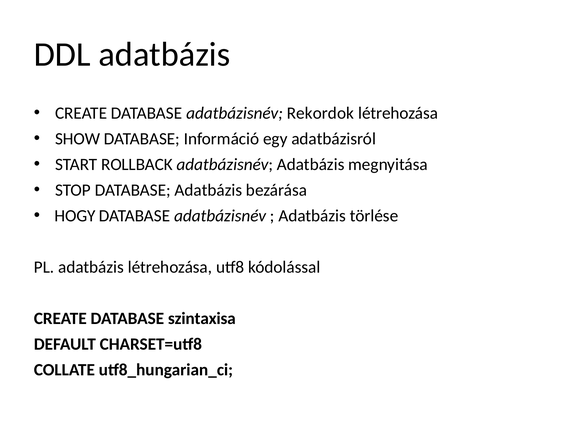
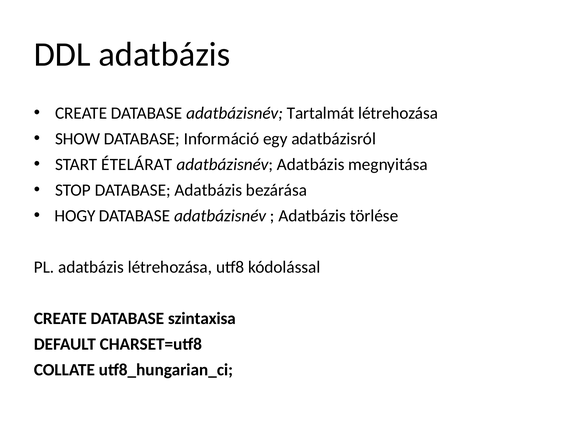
Rekordok: Rekordok -> Tartalmát
ROLLBACK: ROLLBACK -> ÉTELÁRAT
